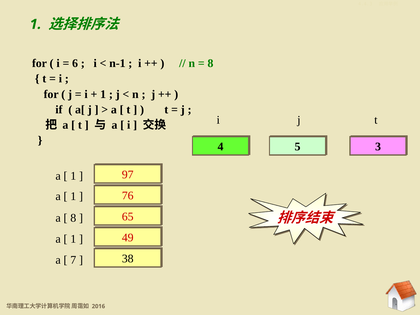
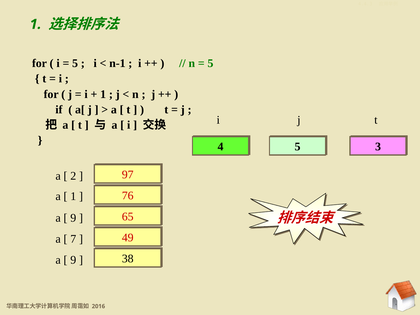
6 at (75, 63): 6 -> 5
8 at (210, 63): 8 -> 5
1 at (73, 176): 1 -> 2
8 at (73, 218): 8 -> 9
1 at (73, 239): 1 -> 7
7 at (73, 260): 7 -> 9
